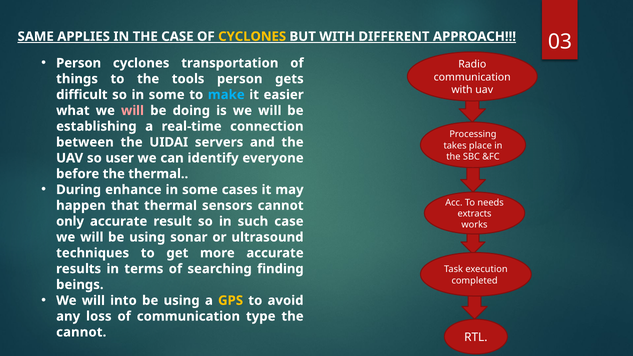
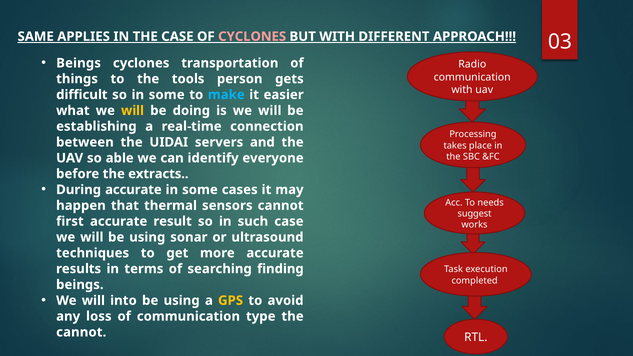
CYCLONES at (252, 37) colour: yellow -> pink
Person at (79, 63): Person -> Beings
will at (133, 111) colour: pink -> yellow
user: user -> able
the thermal: thermal -> extracts
During enhance: enhance -> accurate
extracts: extracts -> suggest
only: only -> first
